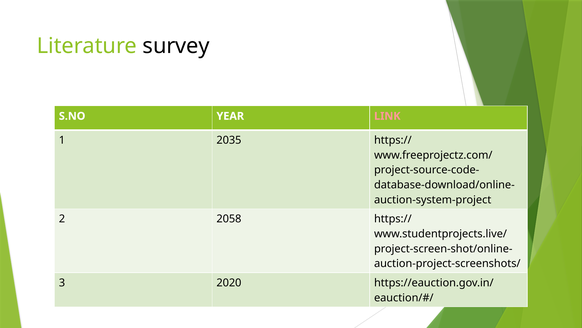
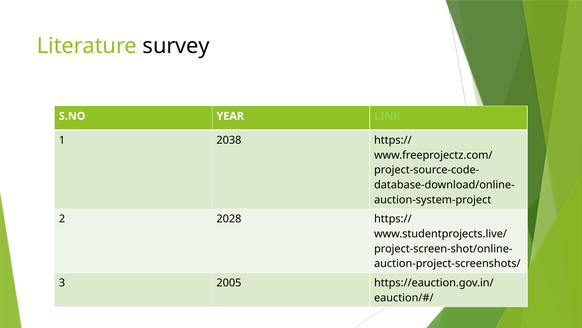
LINK colour: pink -> light green
2035: 2035 -> 2038
2058: 2058 -> 2028
2020: 2020 -> 2005
